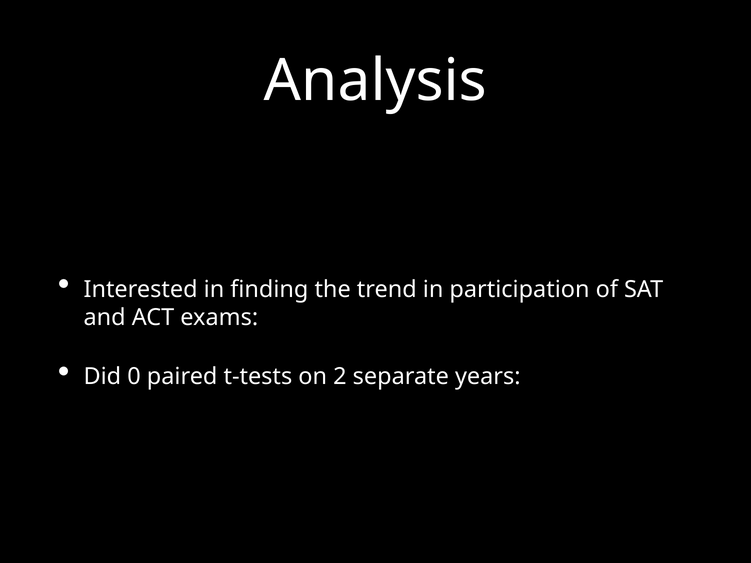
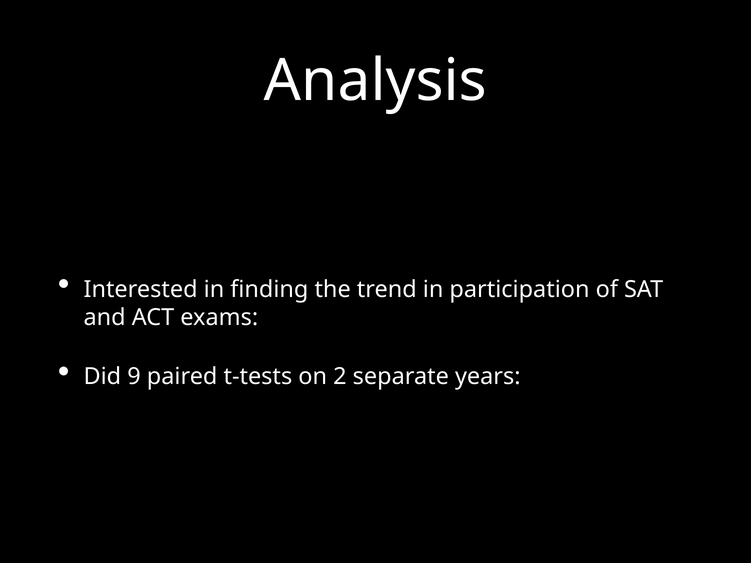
0: 0 -> 9
